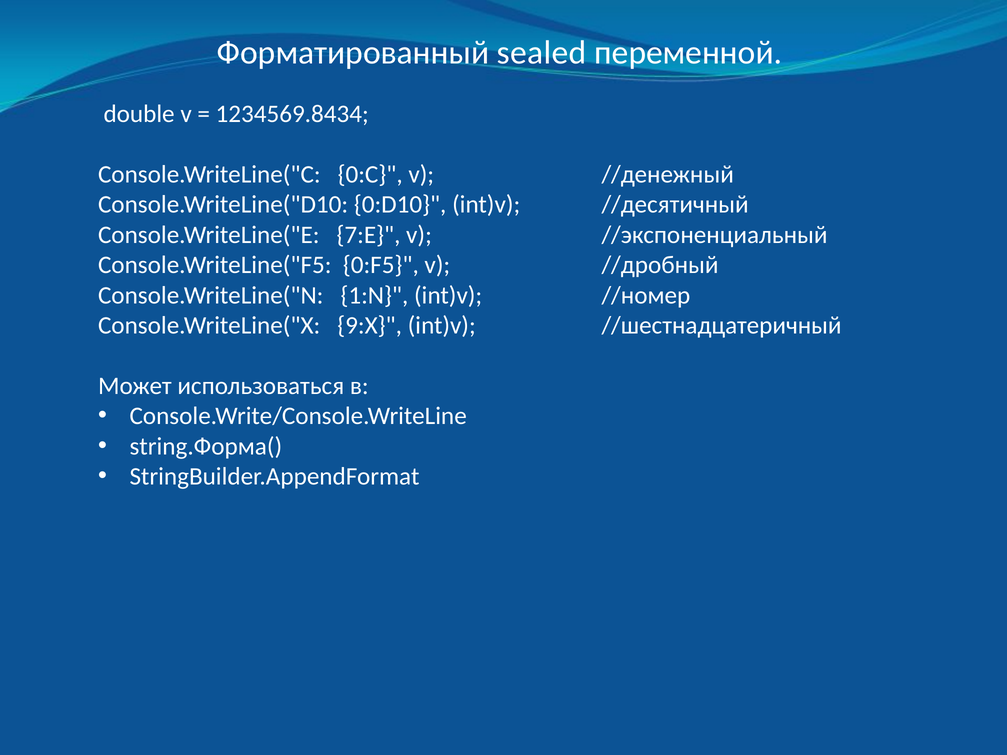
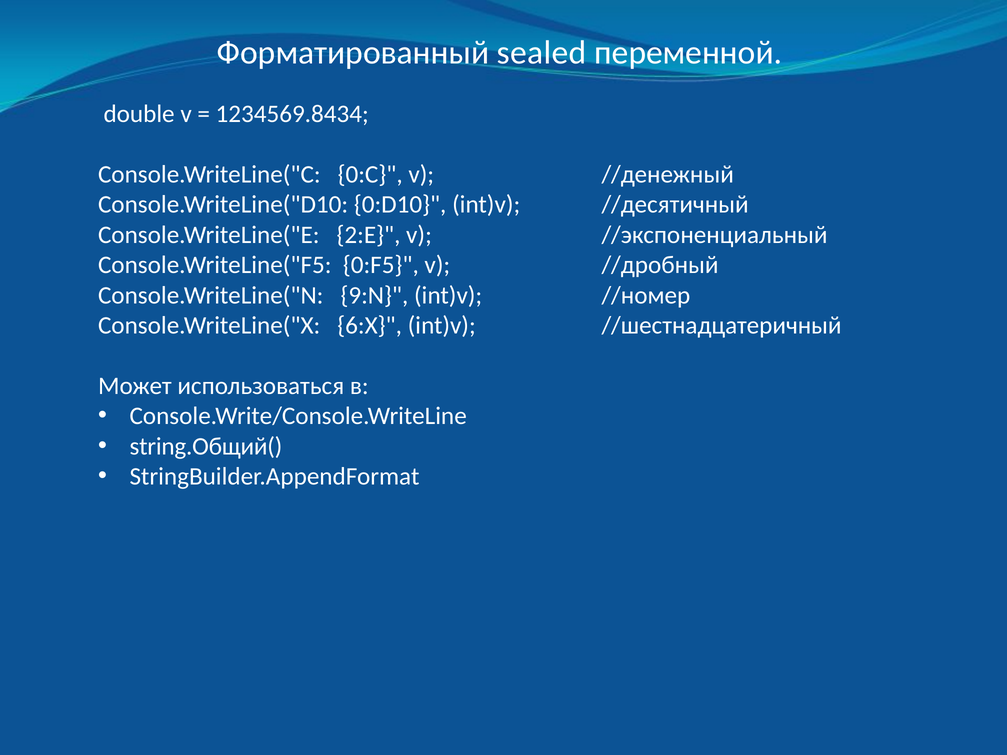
7:E: 7:E -> 2:E
1:N: 1:N -> 9:N
9:X: 9:X -> 6:X
string.Форма(: string.Форма( -> string.Общий(
